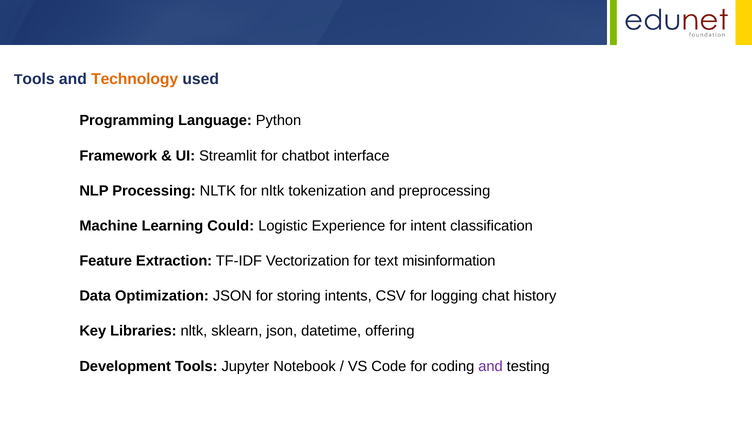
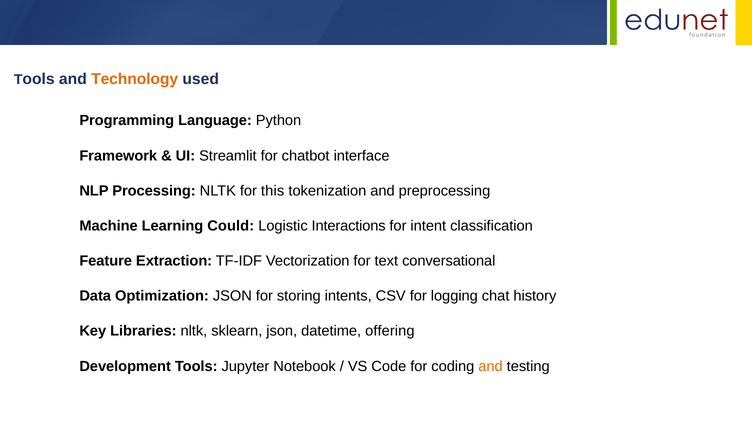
for nltk: nltk -> this
Experience: Experience -> Interactions
misinformation: misinformation -> conversational
and at (491, 366) colour: purple -> orange
